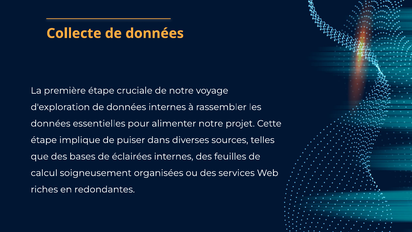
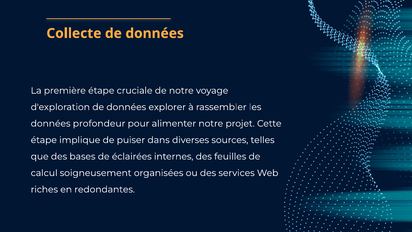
données internes: internes -> explorer
essentielles: essentielles -> profondeur
